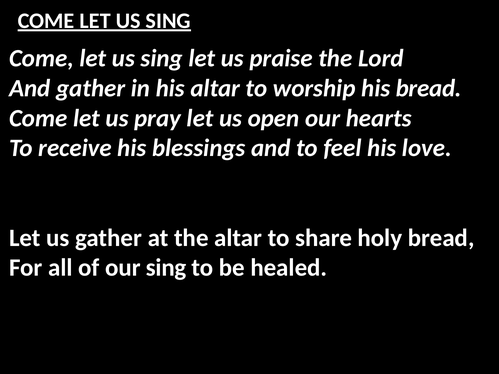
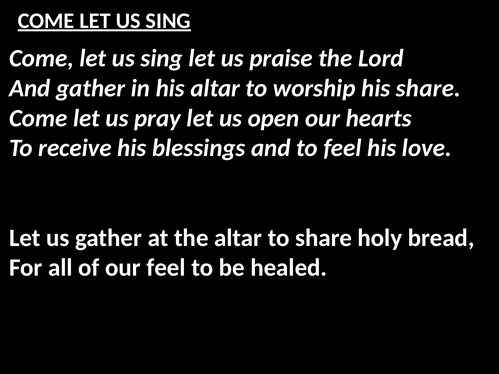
his bread: bread -> share
our sing: sing -> feel
